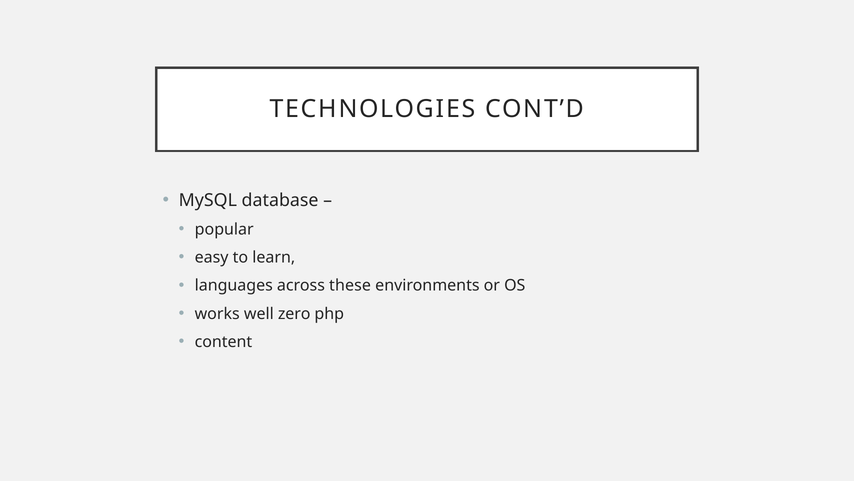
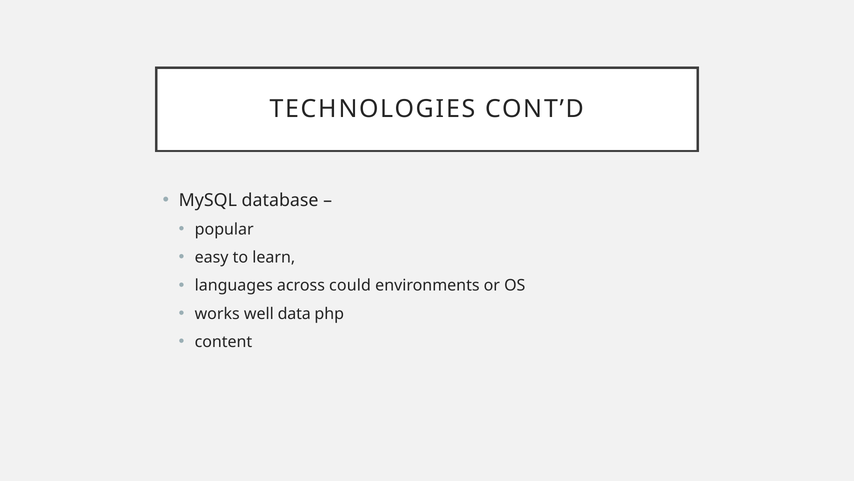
these: these -> could
zero: zero -> data
